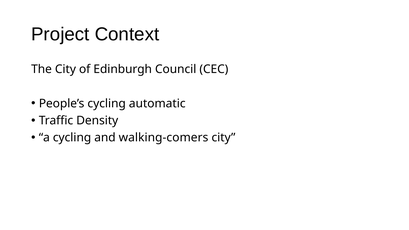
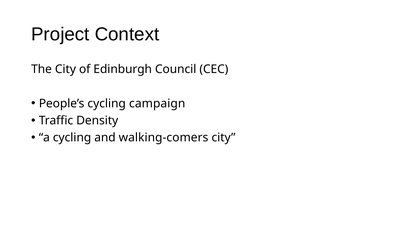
automatic: automatic -> campaign
